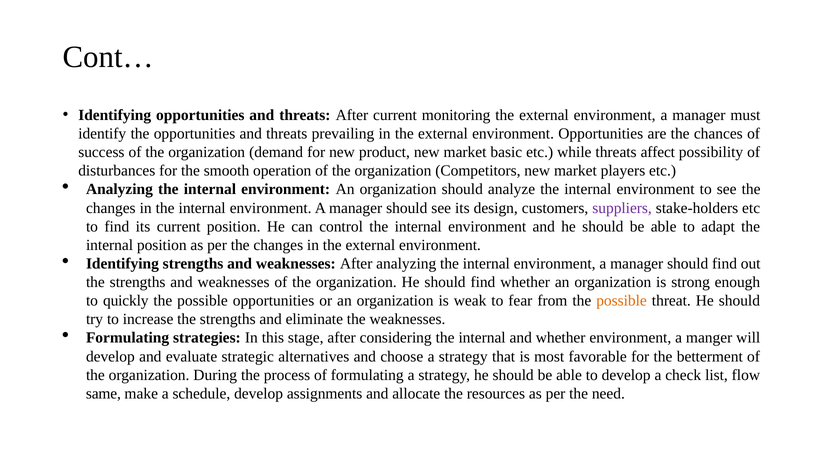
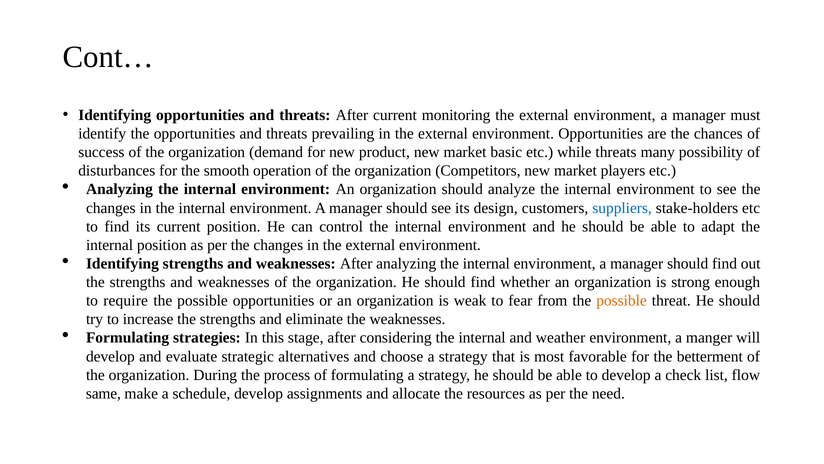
affect: affect -> many
suppliers colour: purple -> blue
quickly: quickly -> require
and whether: whether -> weather
